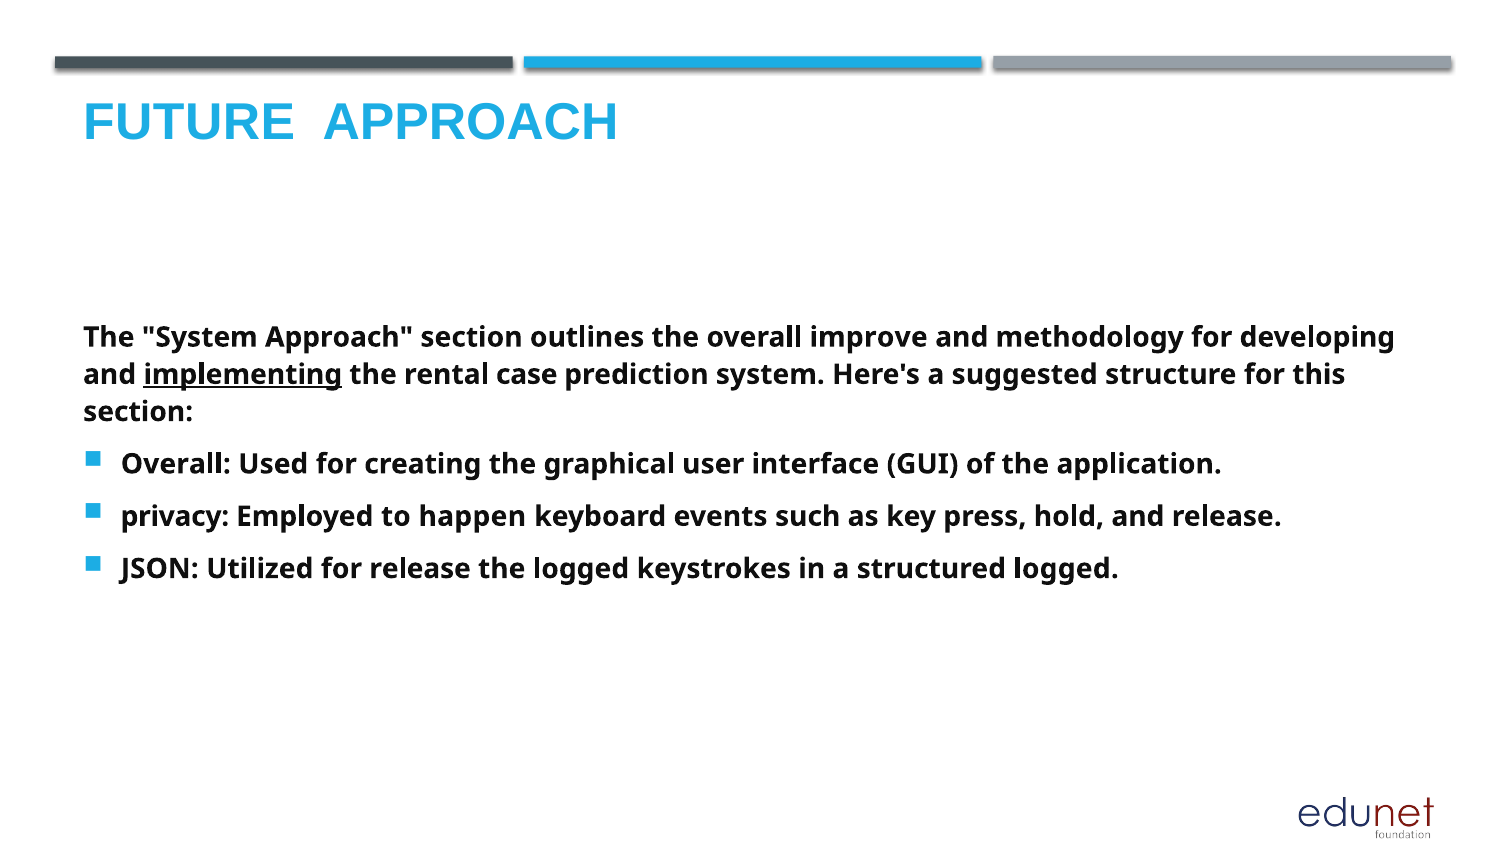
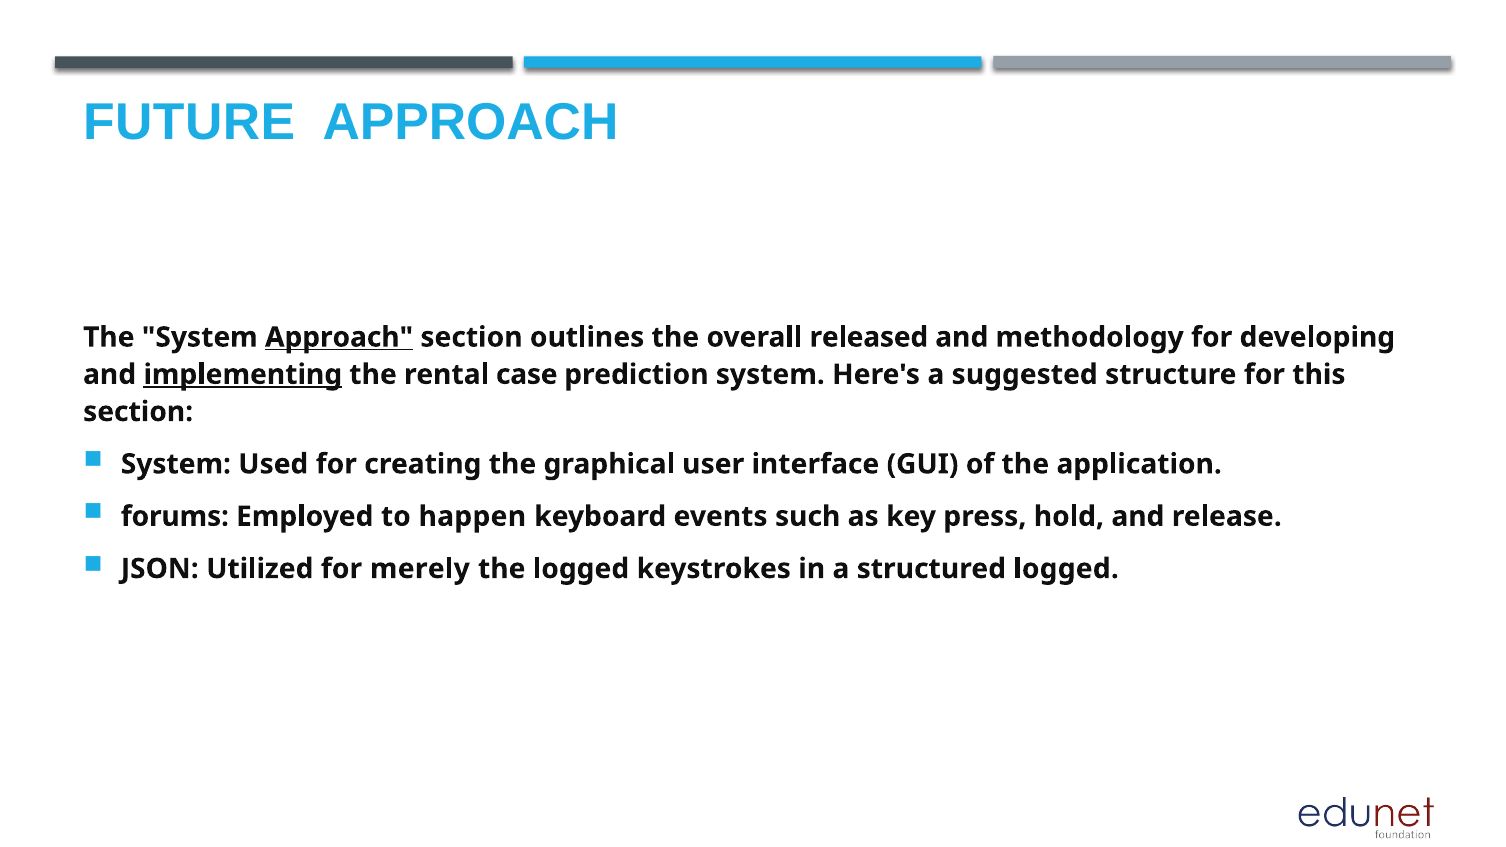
Approach at (339, 337) underline: none -> present
improve: improve -> released
Overall at (176, 464): Overall -> System
privacy: privacy -> forums
for release: release -> merely
